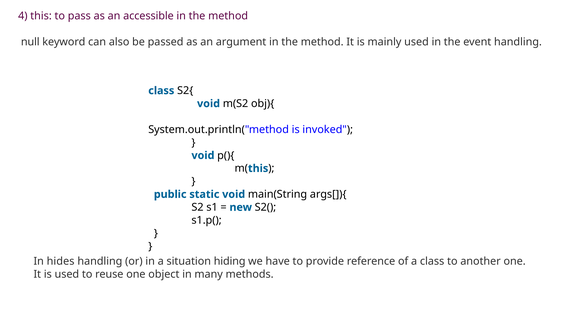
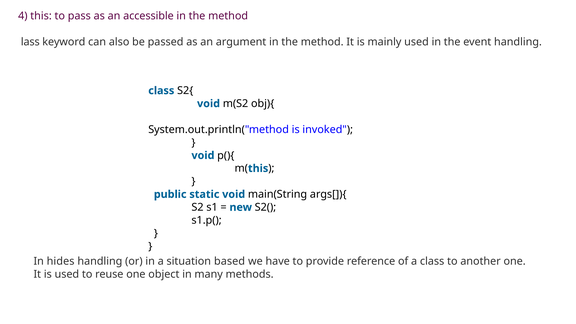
null: null -> lass
hiding: hiding -> based
